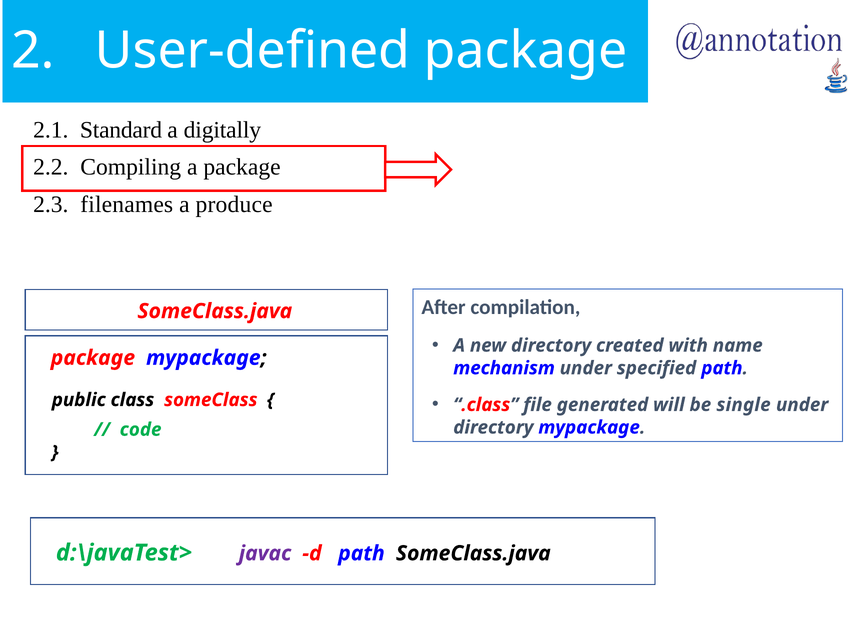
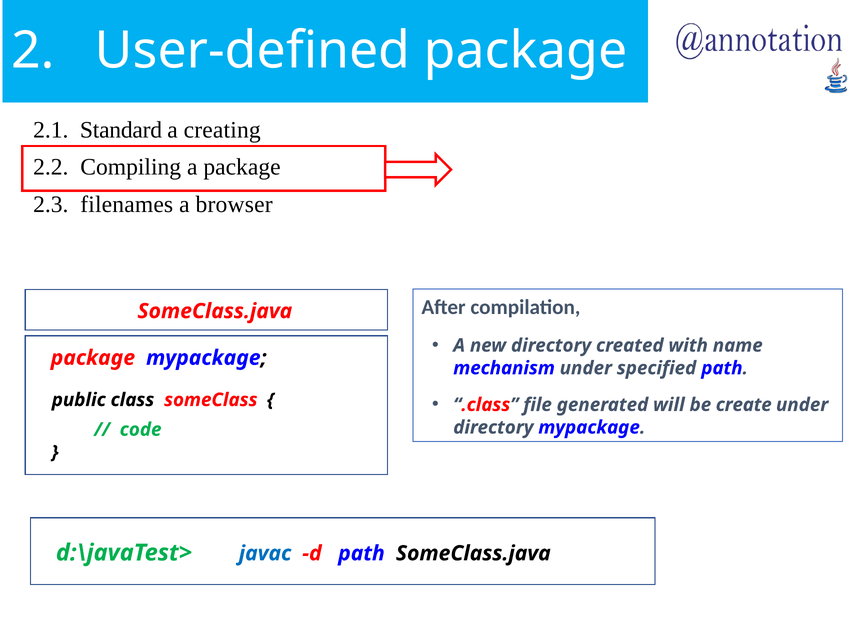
digitally: digitally -> creating
produce: produce -> browser
single: single -> create
javac colour: purple -> blue
